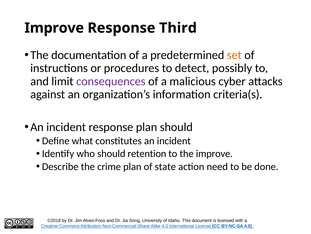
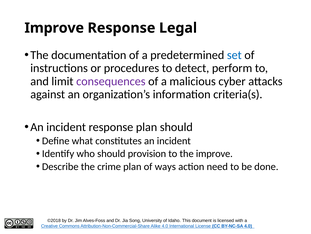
Third: Third -> Legal
set colour: orange -> blue
possibly: possibly -> perform
retention: retention -> provision
state: state -> ways
